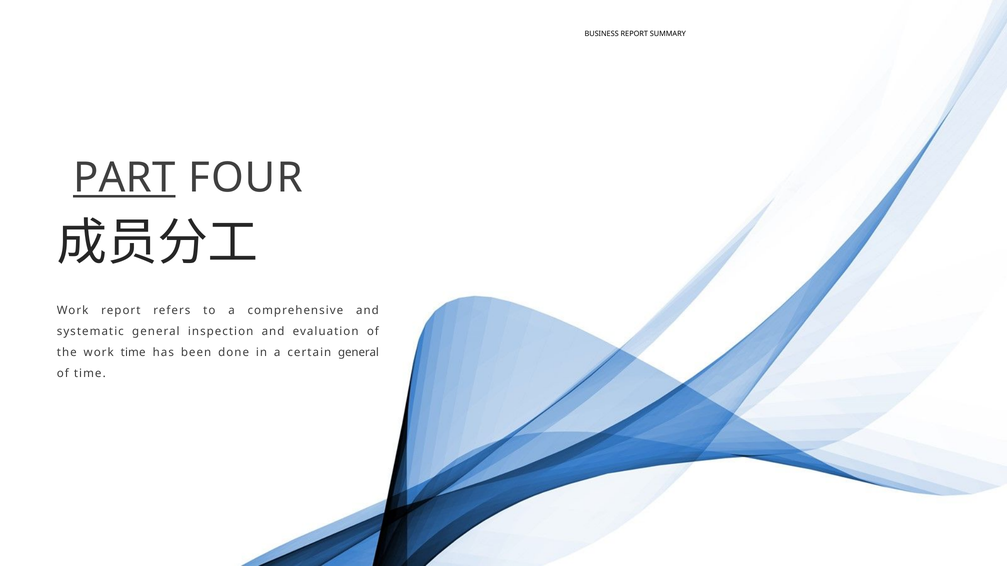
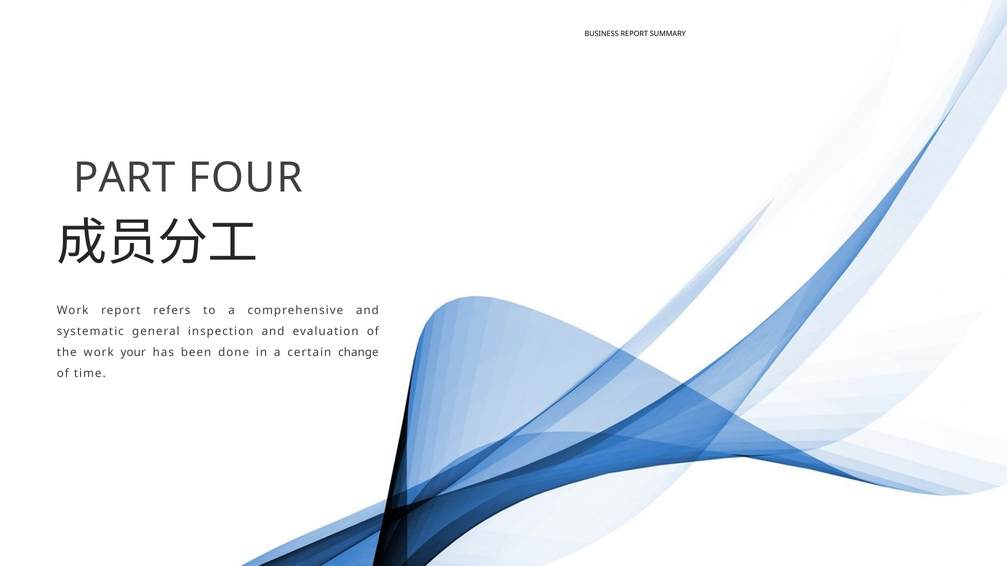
PART underline: present -> none
work time: time -> your
certain general: general -> change
